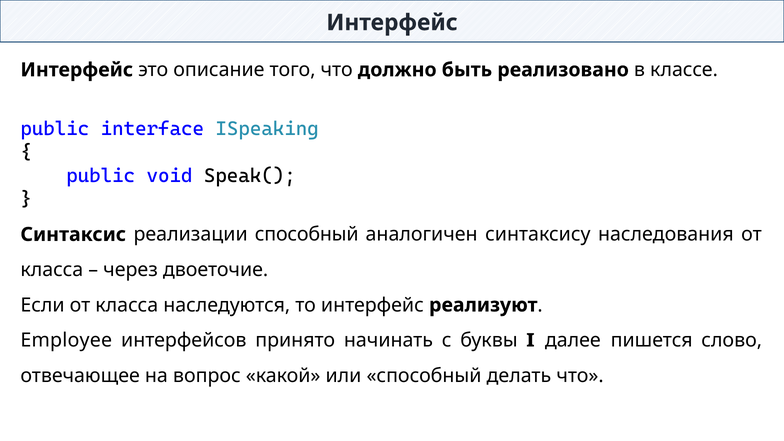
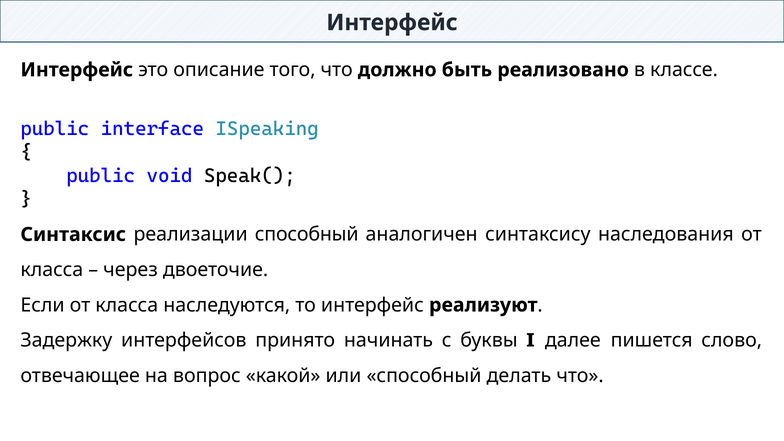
Employee: Employee -> Задержку
